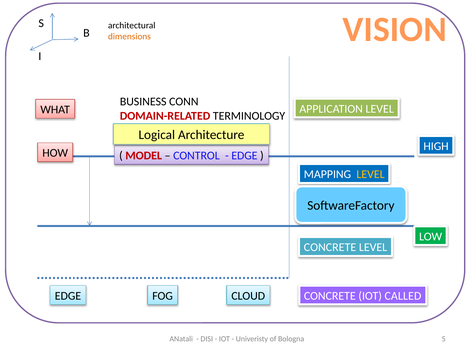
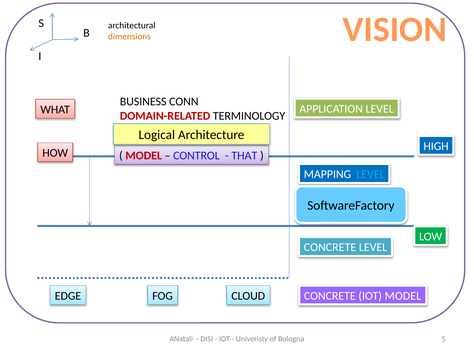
EDGE at (244, 156): EDGE -> THAT
LEVEL at (371, 175) colour: yellow -> light blue
IOT CALLED: CALLED -> MODEL
